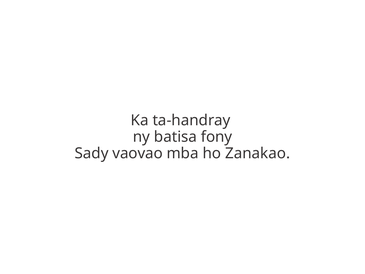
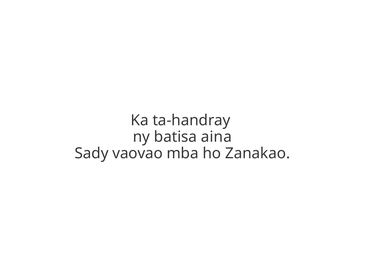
fony: fony -> aina
